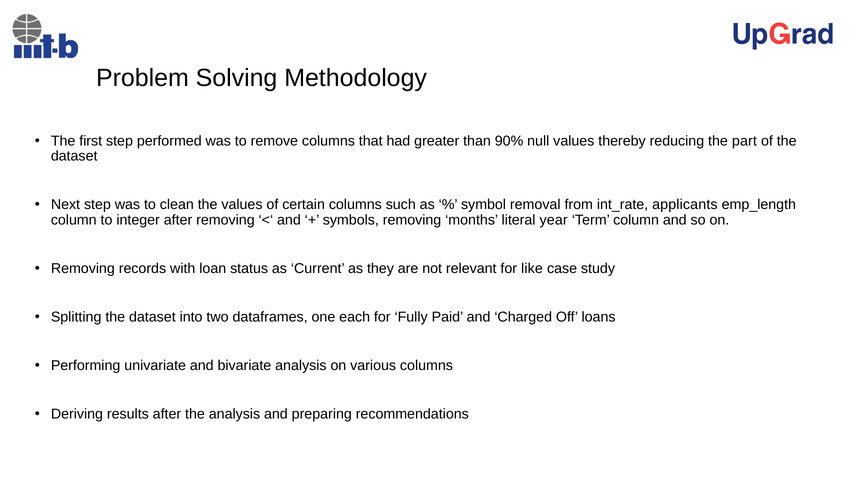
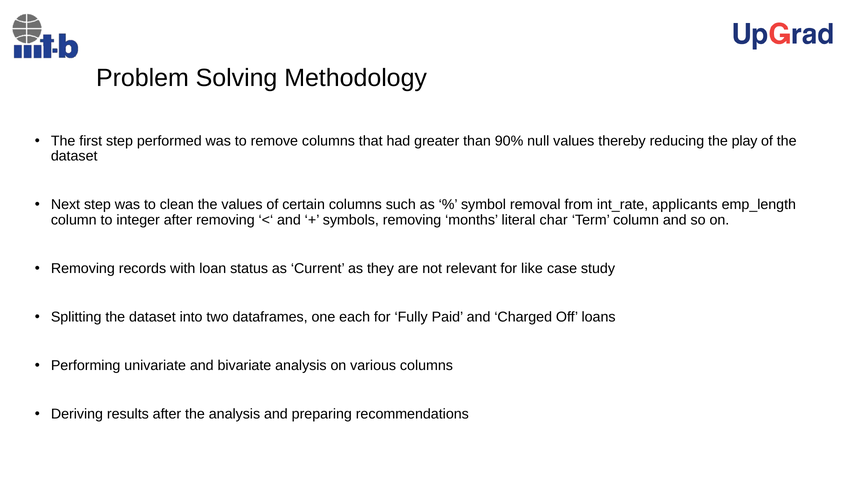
part: part -> play
year: year -> char
